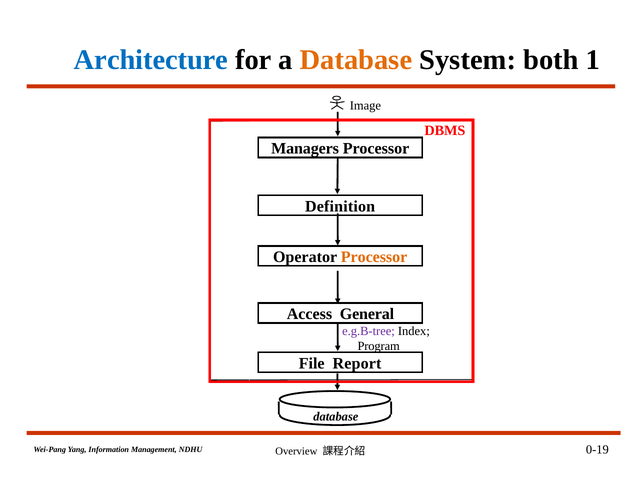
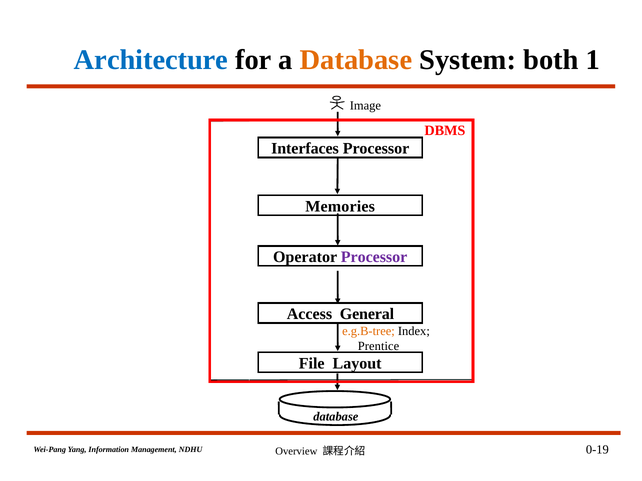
Managers: Managers -> Interfaces
Definition: Definition -> Memories
Processor at (374, 257) colour: orange -> purple
e.g.B-tree colour: purple -> orange
Program: Program -> Prentice
Report: Report -> Layout
